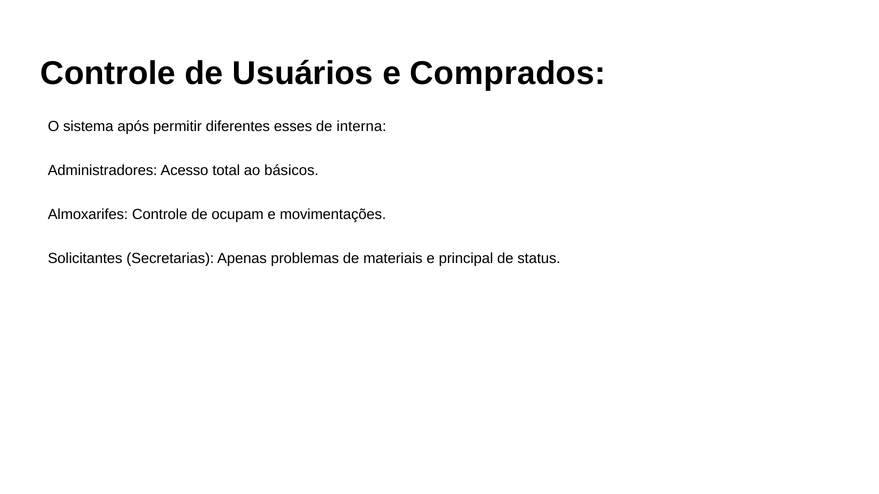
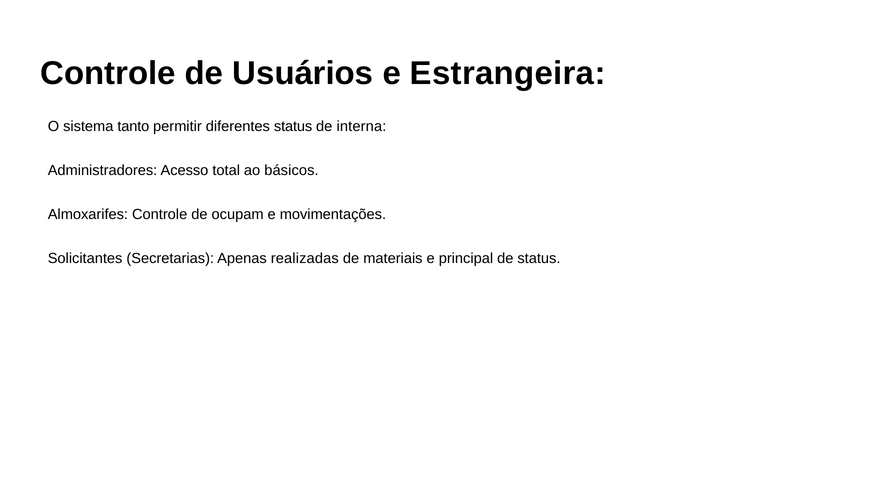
Comprados: Comprados -> Estrangeira
após: após -> tanto
diferentes esses: esses -> status
problemas: problemas -> realizadas
